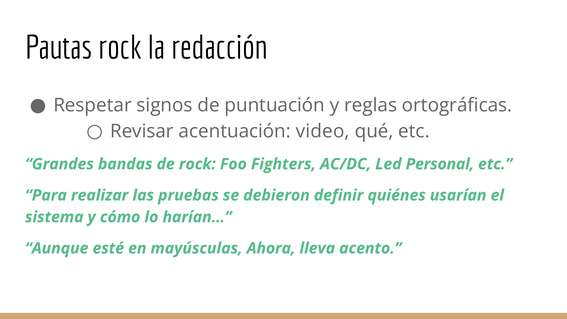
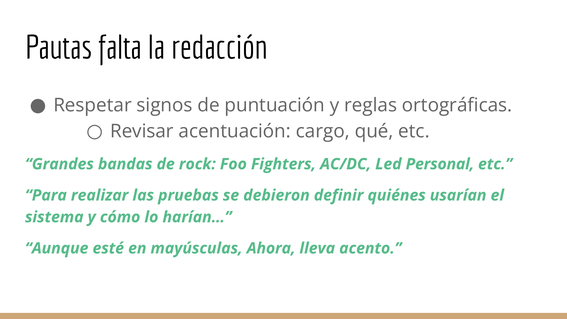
Pautas rock: rock -> falta
video: video -> cargo
